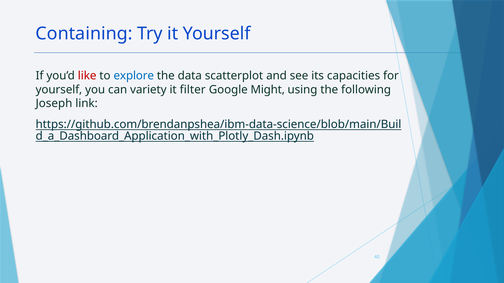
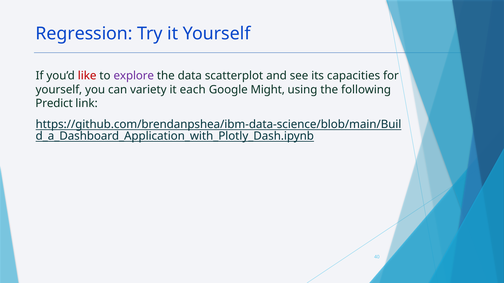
Containing: Containing -> Regression
explore colour: blue -> purple
filter: filter -> each
Joseph: Joseph -> Predict
